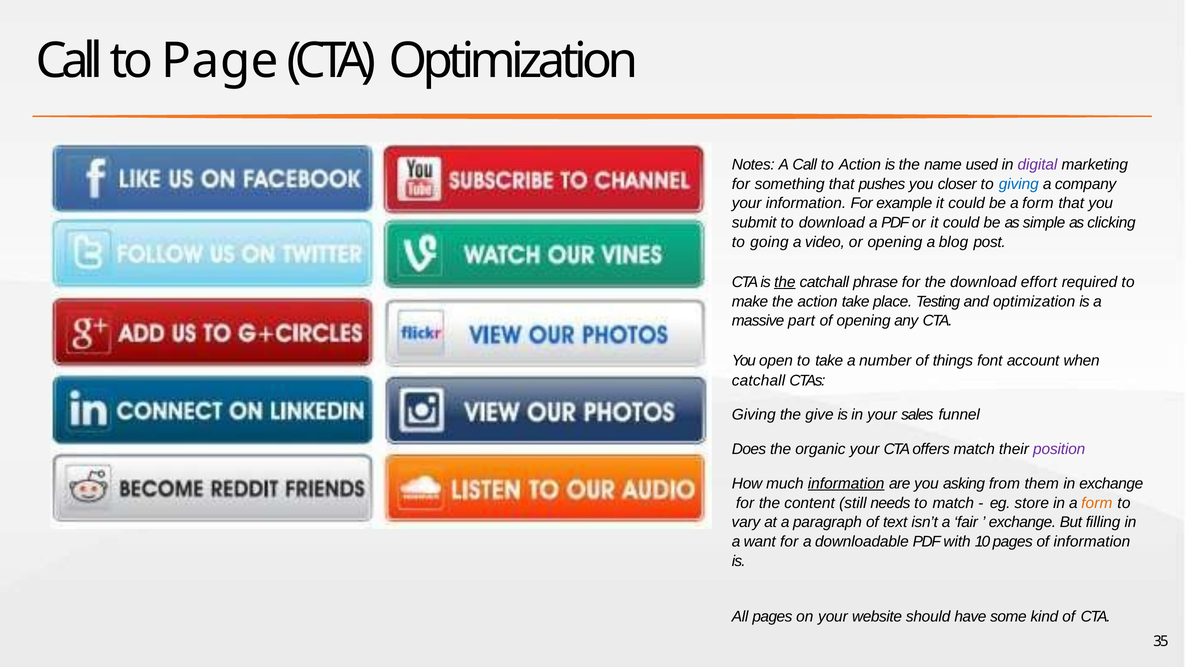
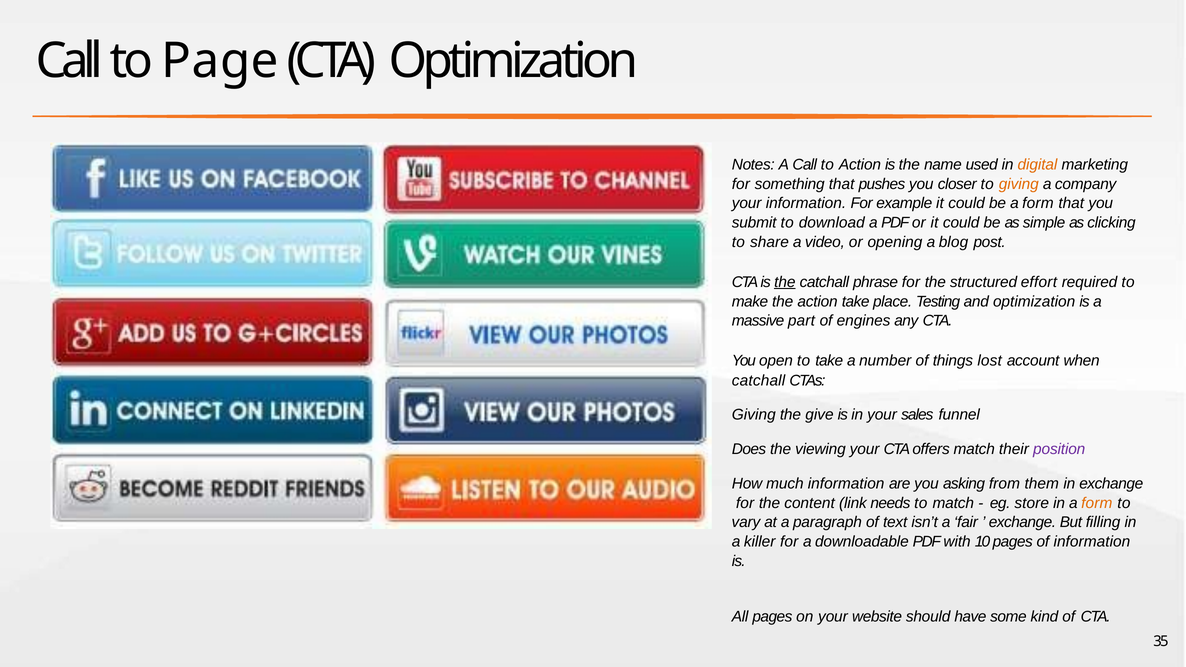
digital colour: purple -> orange
giving at (1019, 184) colour: blue -> orange
going: going -> share
the download: download -> structured
of opening: opening -> engines
font: font -> lost
organic: organic -> viewing
information at (846, 484) underline: present -> none
still: still -> link
want: want -> killer
